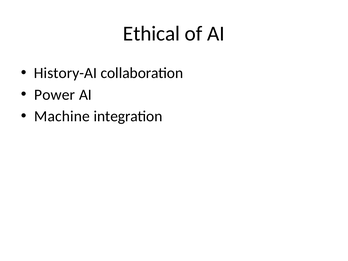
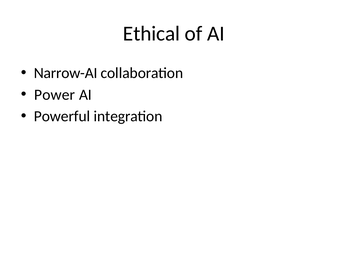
History-AI: History-AI -> Narrow-AI
Machine: Machine -> Powerful
